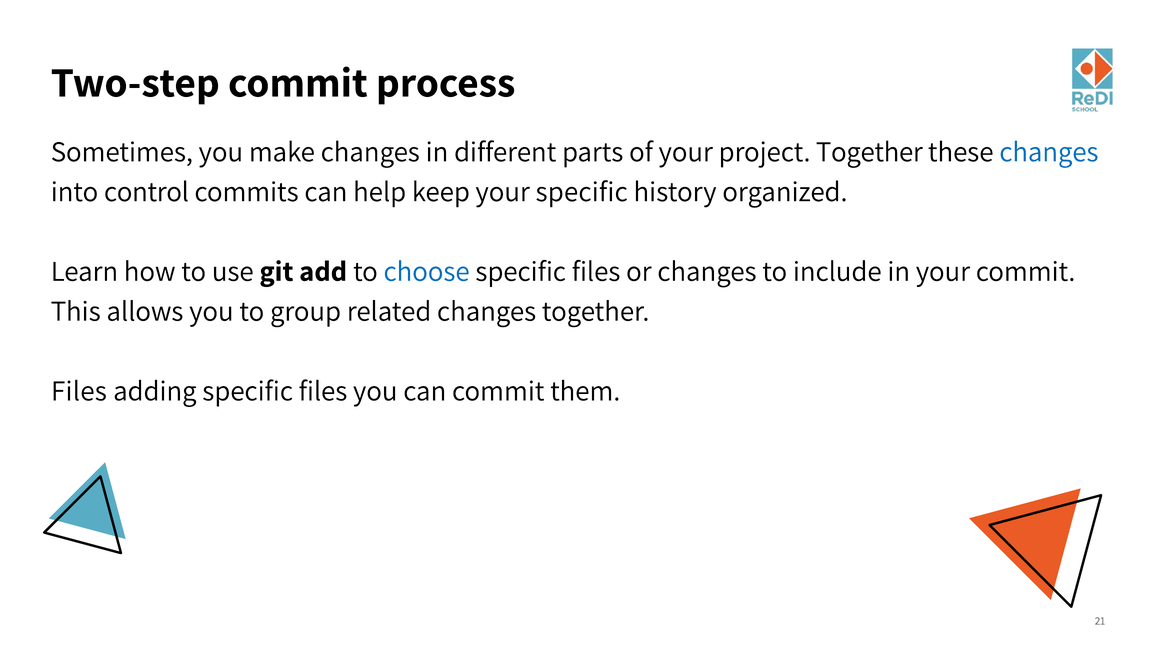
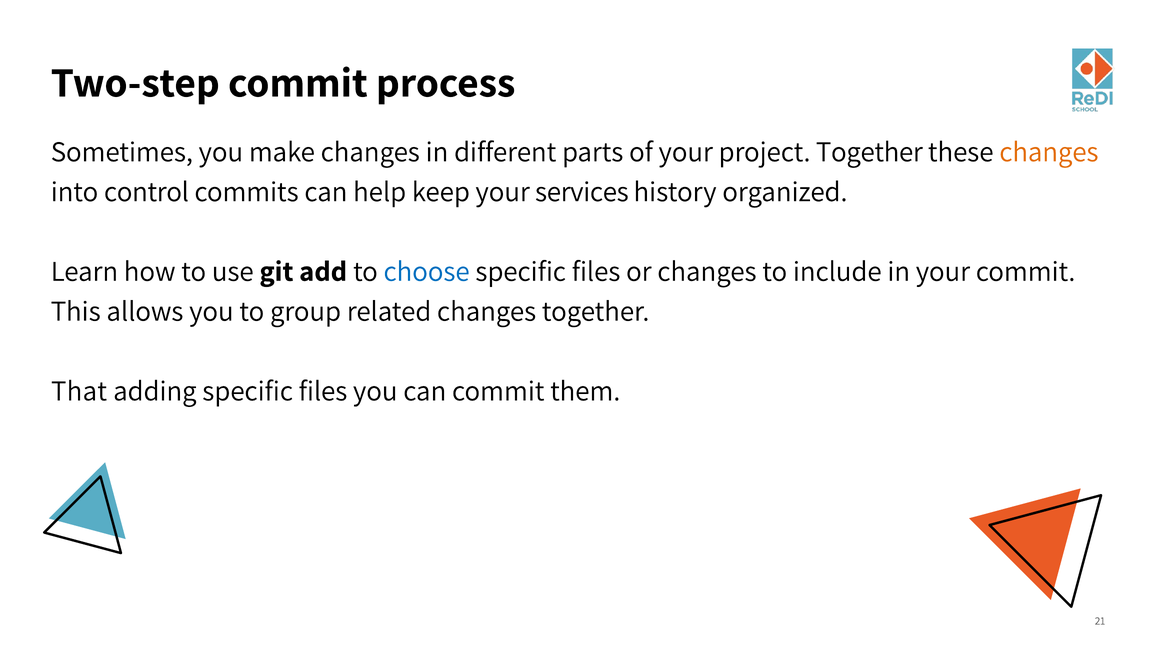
changes at (1049, 152) colour: blue -> orange
your specific: specific -> services
Files at (79, 391): Files -> That
